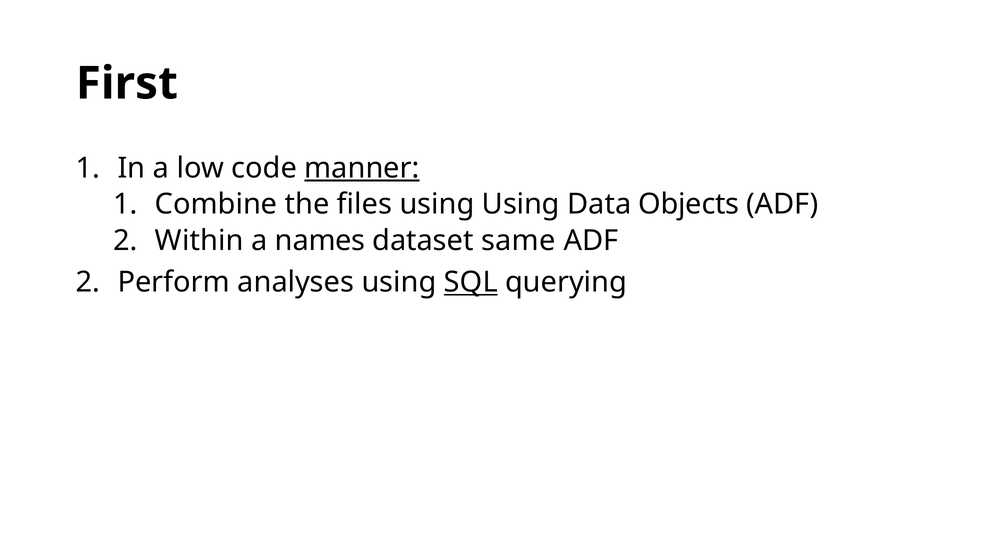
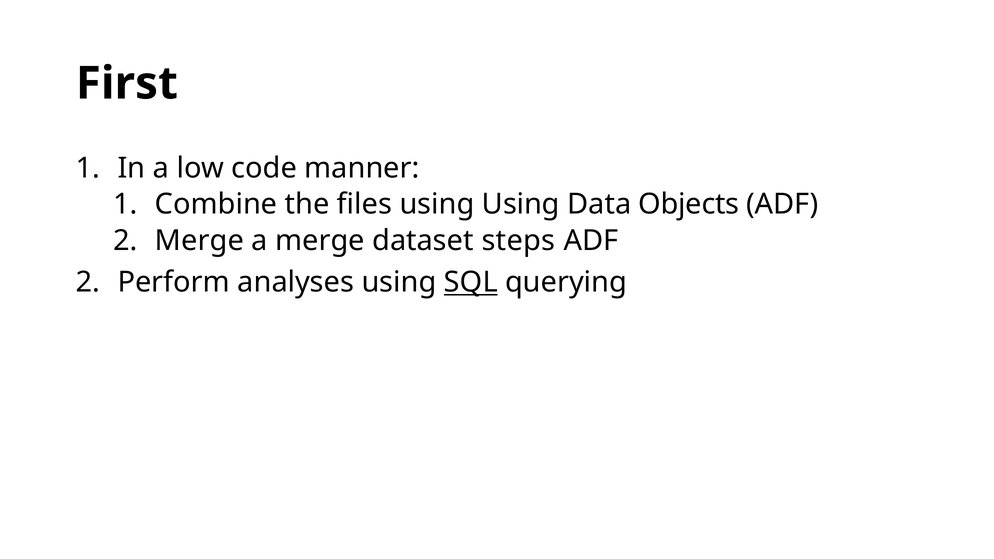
manner underline: present -> none
Within at (199, 241): Within -> Merge
a names: names -> merge
same: same -> steps
